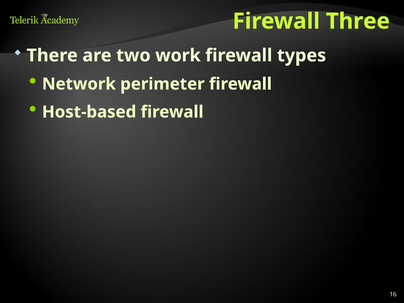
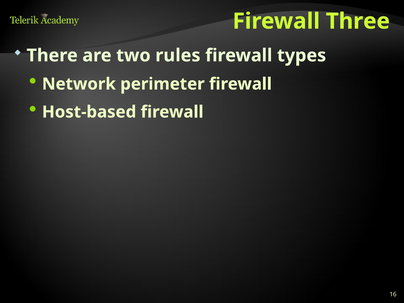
work: work -> rules
